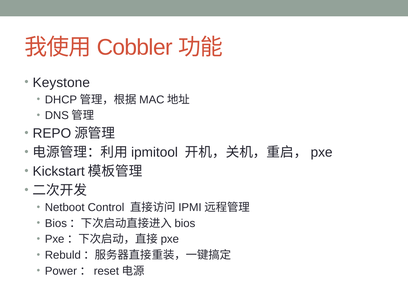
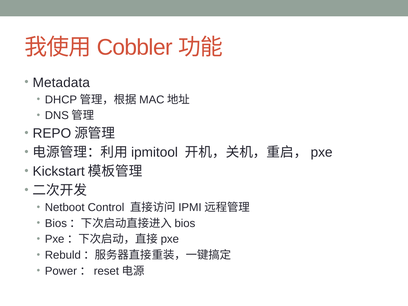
Keystone: Keystone -> Metadata
